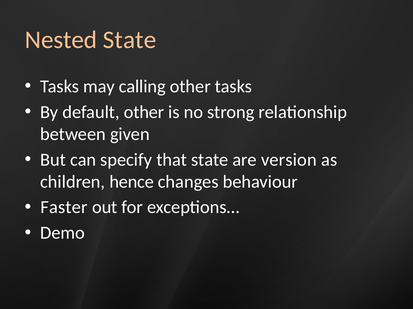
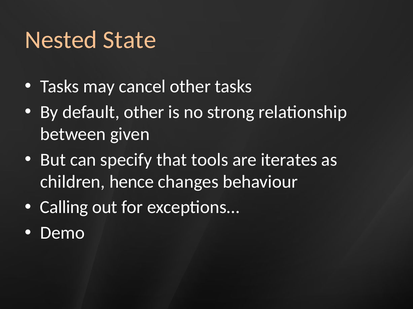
calling: calling -> cancel
that state: state -> tools
version: version -> iterates
Faster: Faster -> Calling
